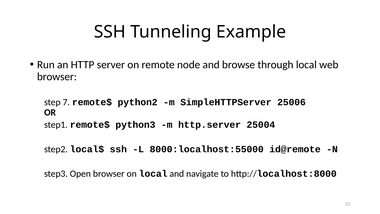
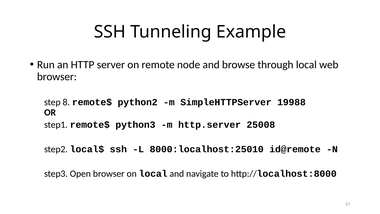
7: 7 -> 8
25006: 25006 -> 19988
25004: 25004 -> 25008
8000:localhost:55000: 8000:localhost:55000 -> 8000:localhost:25010
